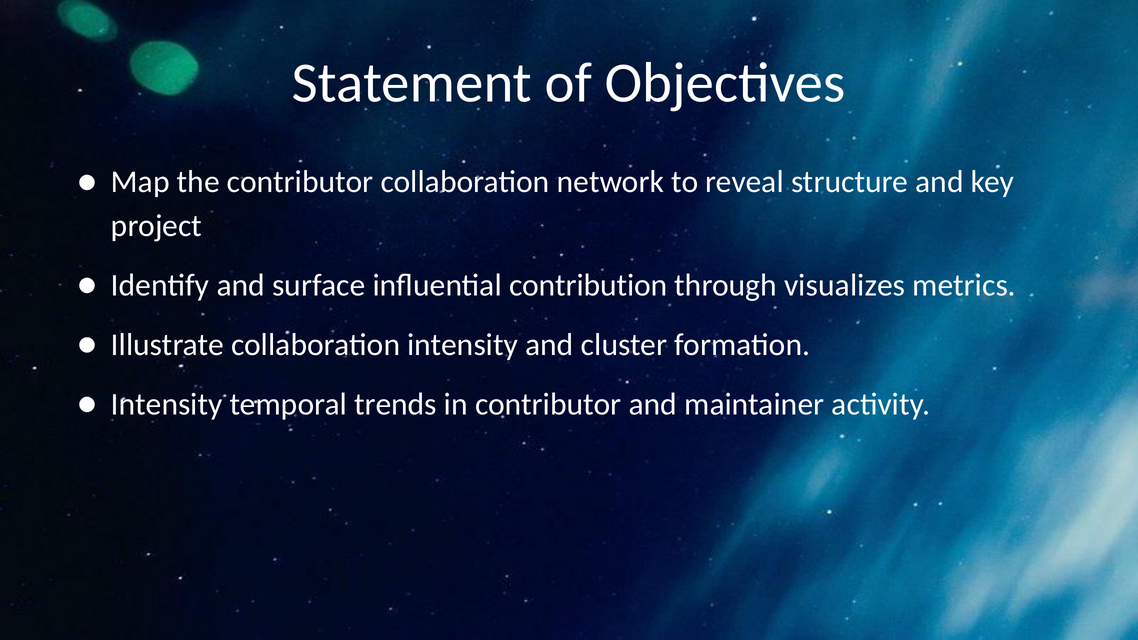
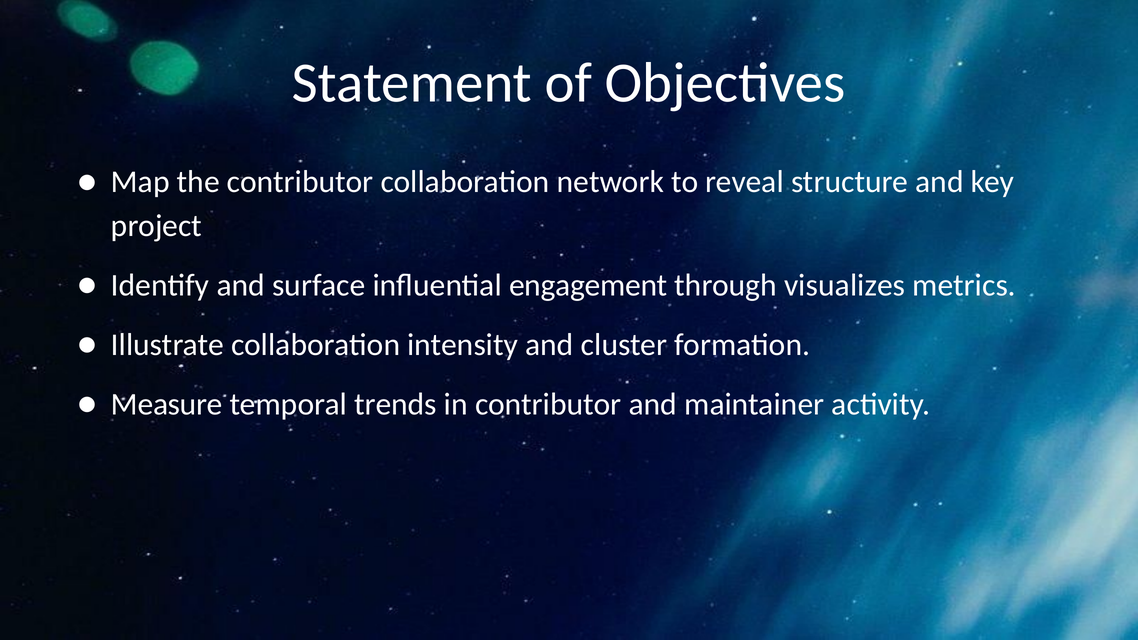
contribution: contribution -> engagement
Intensity at (167, 404): Intensity -> Measure
